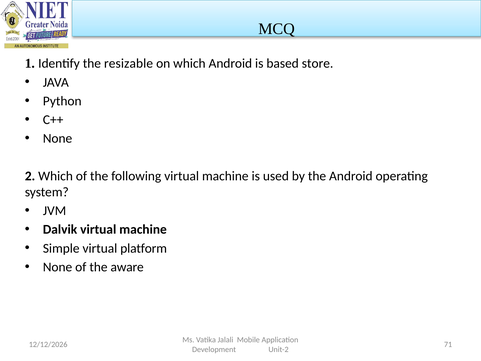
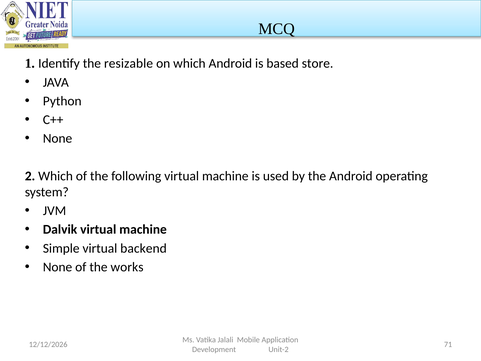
platform: platform -> backend
aware: aware -> works
